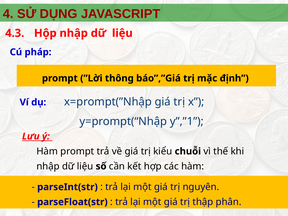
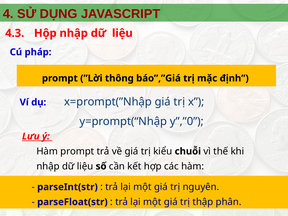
y”,”1: y”,”1 -> y”,”0
